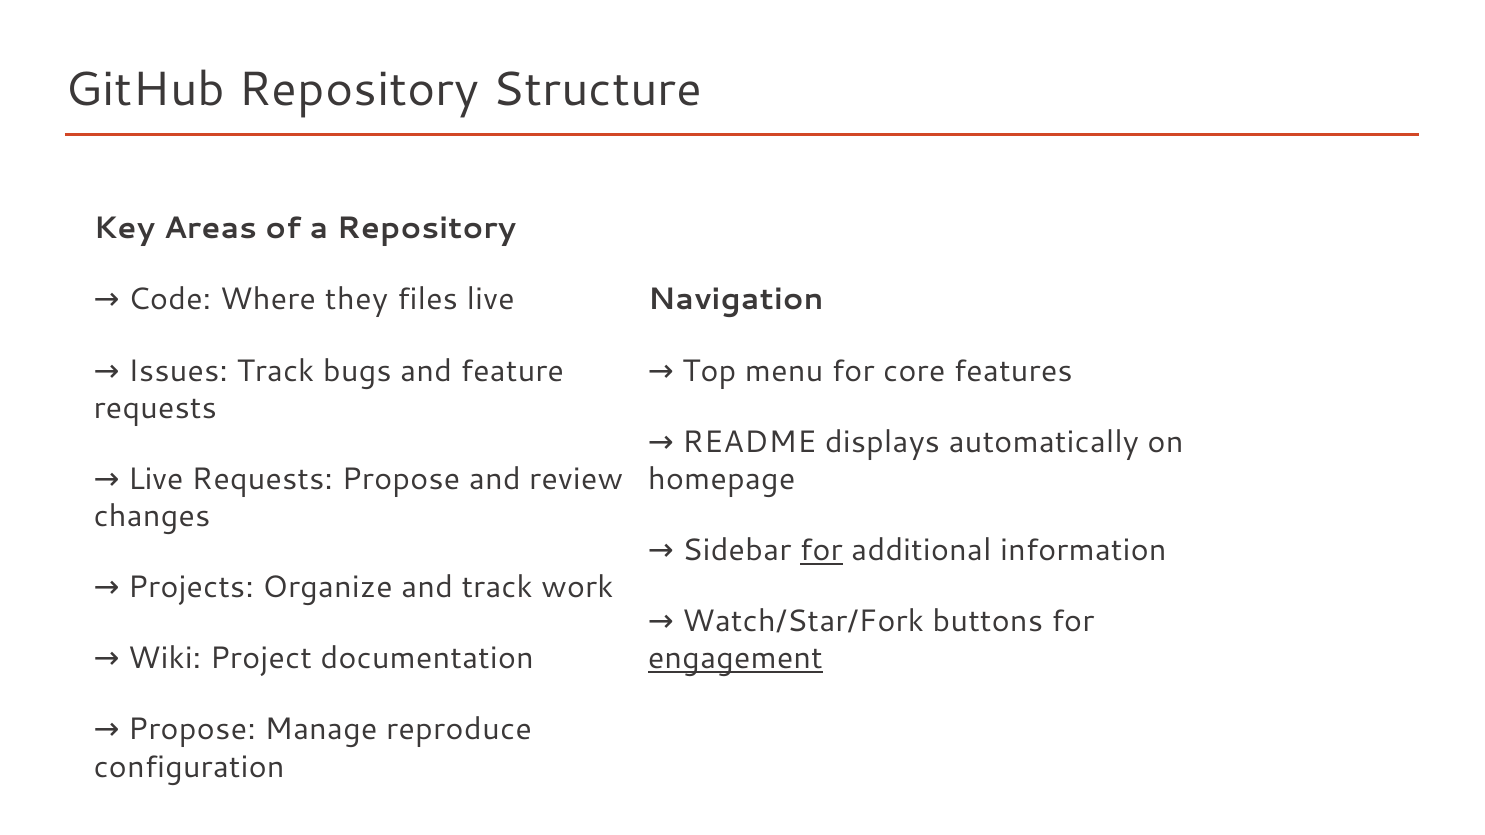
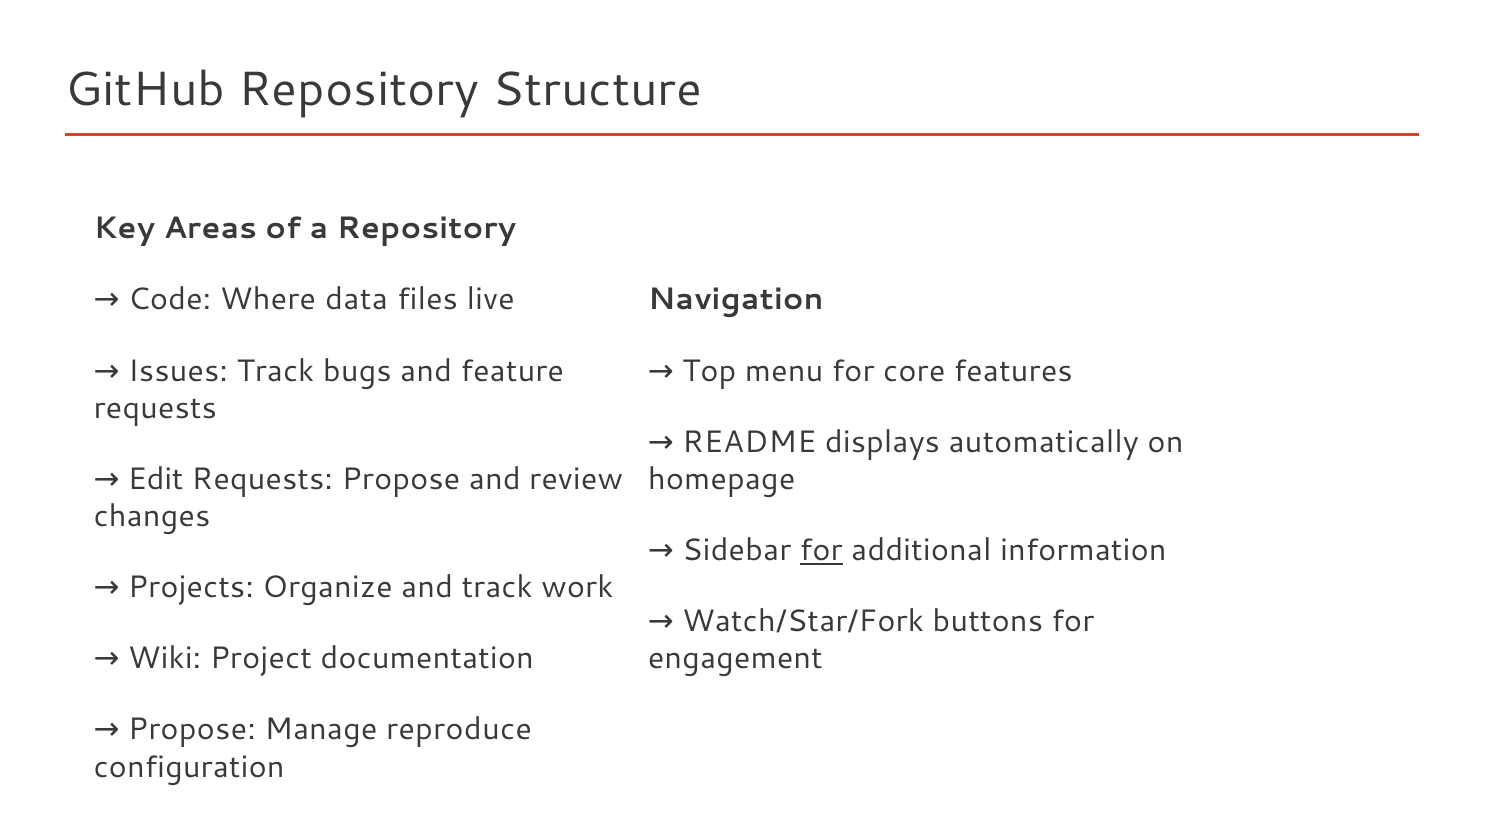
they: they -> data
Live at (156, 479): Live -> Edit
engagement underline: present -> none
